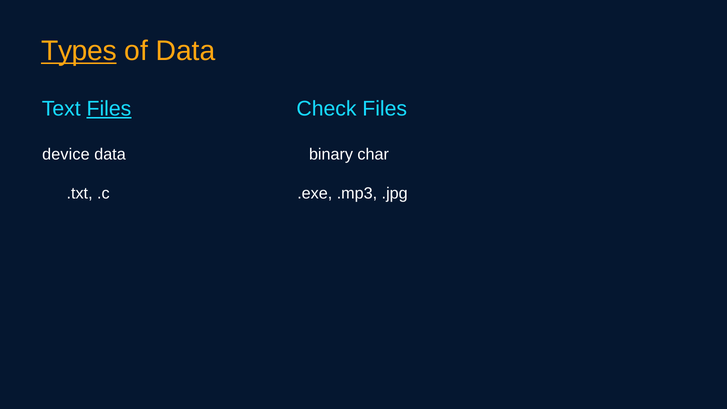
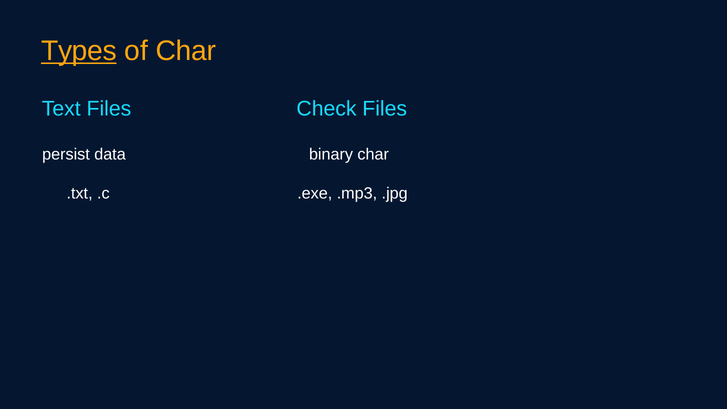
of Data: Data -> Char
Files at (109, 109) underline: present -> none
device: device -> persist
